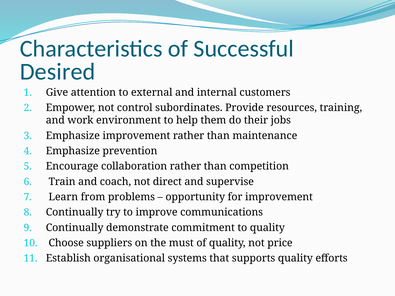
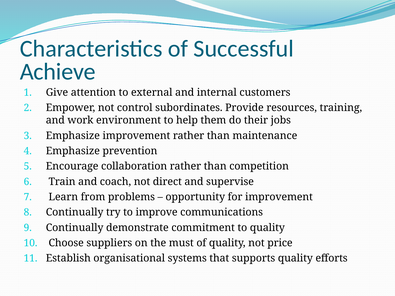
Desired: Desired -> Achieve
